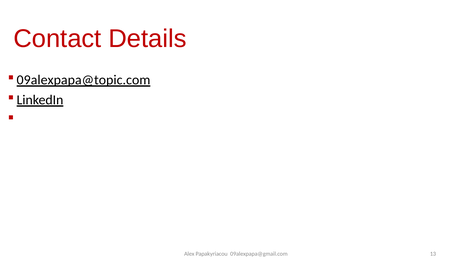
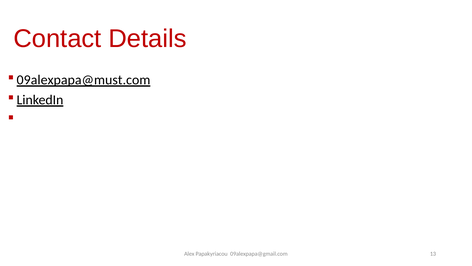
09alexpapa@topic.com: 09alexpapa@topic.com -> 09alexpapa@must.com
